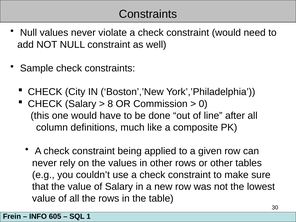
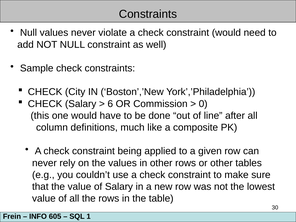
8: 8 -> 6
